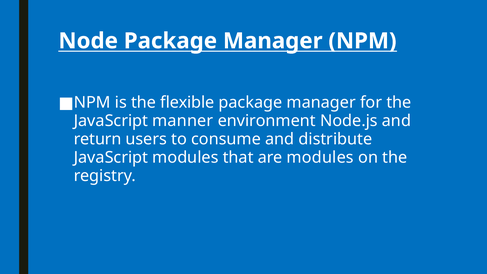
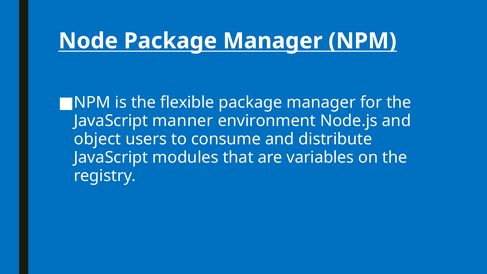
return: return -> object
are modules: modules -> variables
